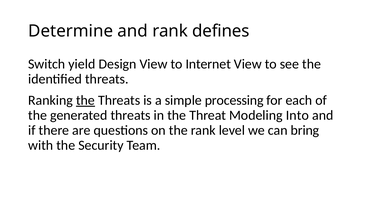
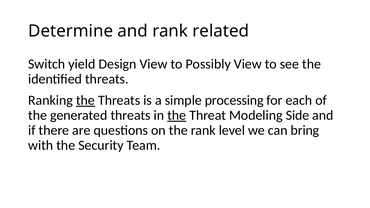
defines: defines -> related
Internet: Internet -> Possibly
the at (177, 115) underline: none -> present
Into: Into -> Side
